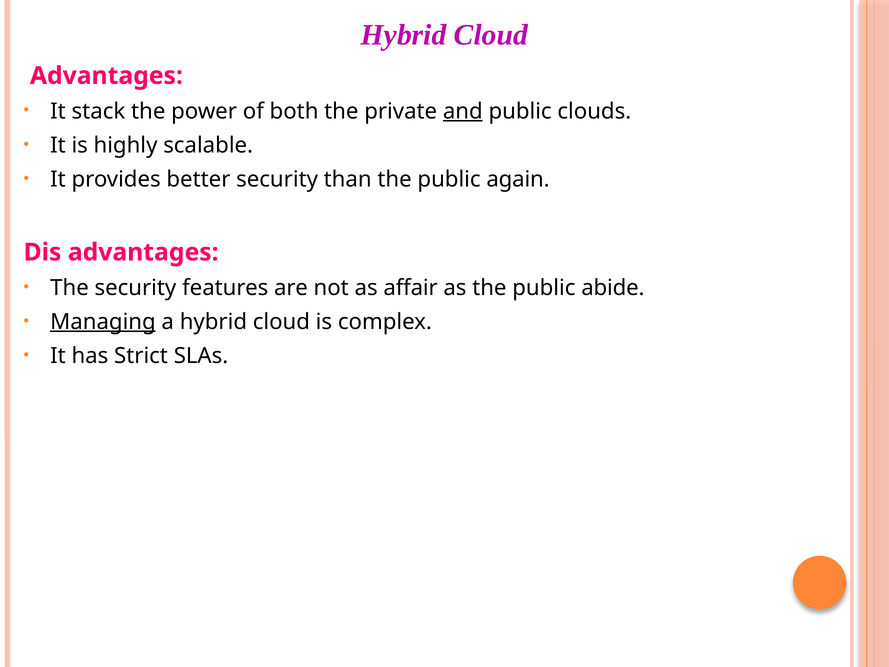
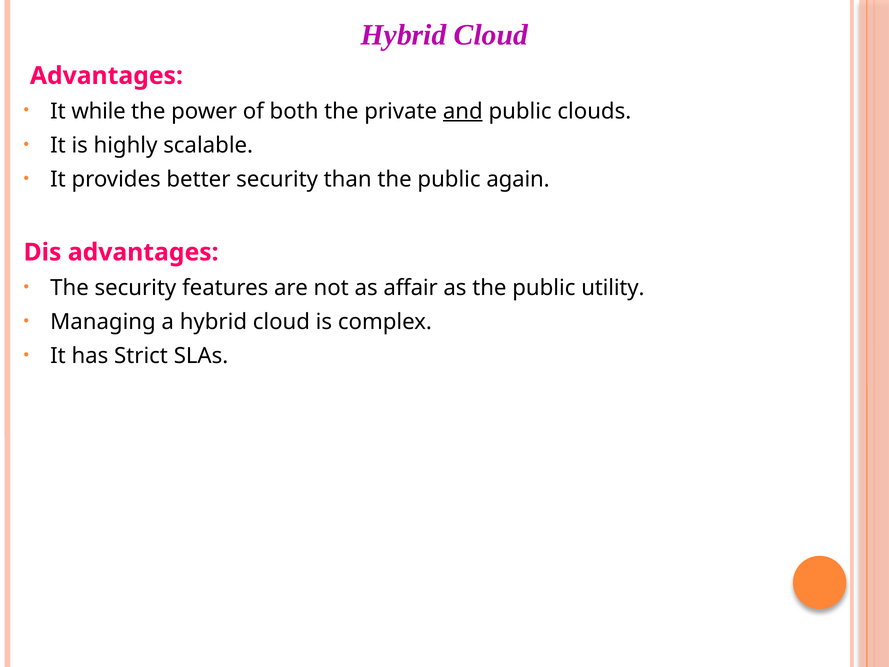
stack: stack -> while
abide: abide -> utility
Managing underline: present -> none
